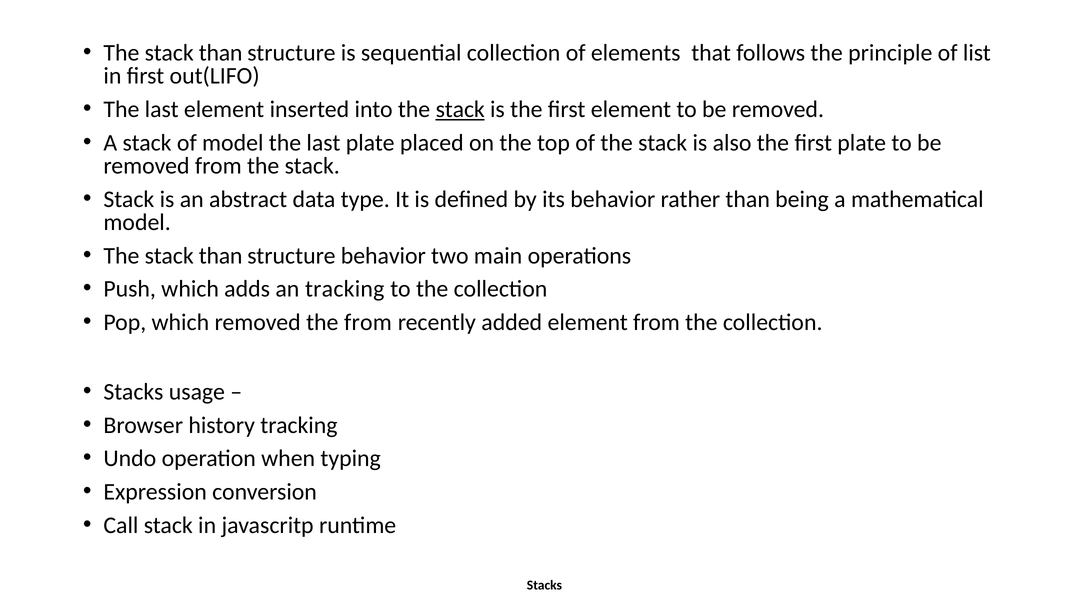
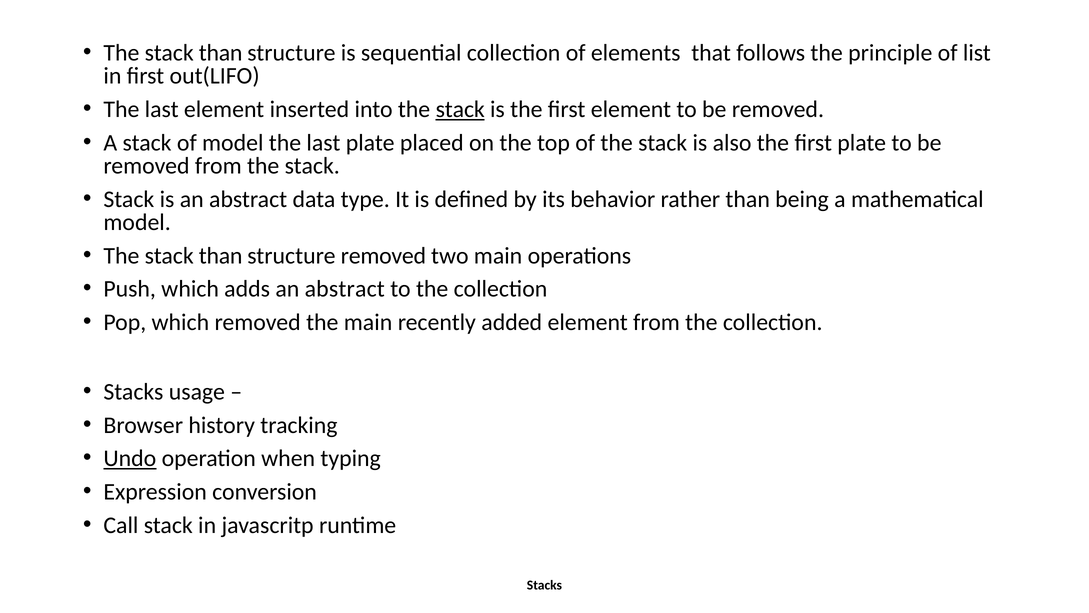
structure behavior: behavior -> removed
adds an tracking: tracking -> abstract
the from: from -> main
Undo underline: none -> present
